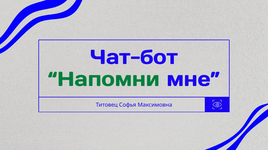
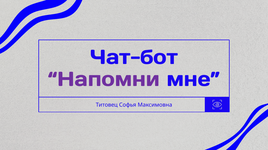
Напомни colour: green -> purple
